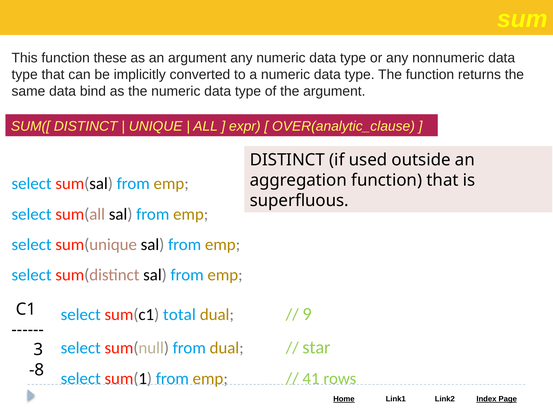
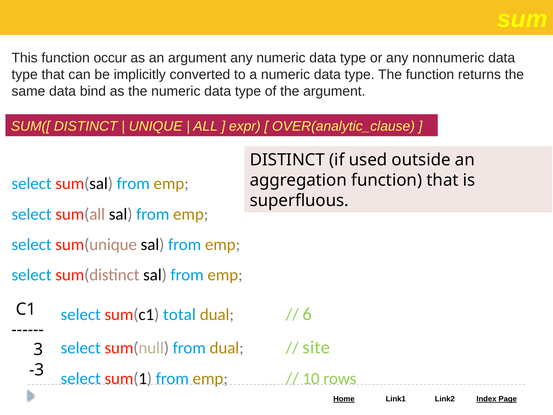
these: these -> occur
9: 9 -> 6
star: star -> site
-8: -8 -> -3
41: 41 -> 10
